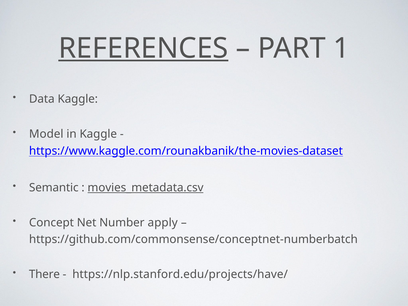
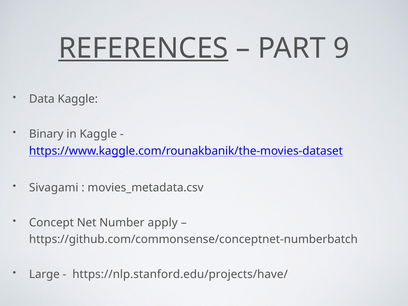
1: 1 -> 9
Model: Model -> Binary
Semantic: Semantic -> Sivagami
movies_metadata.csv underline: present -> none
There: There -> Large
